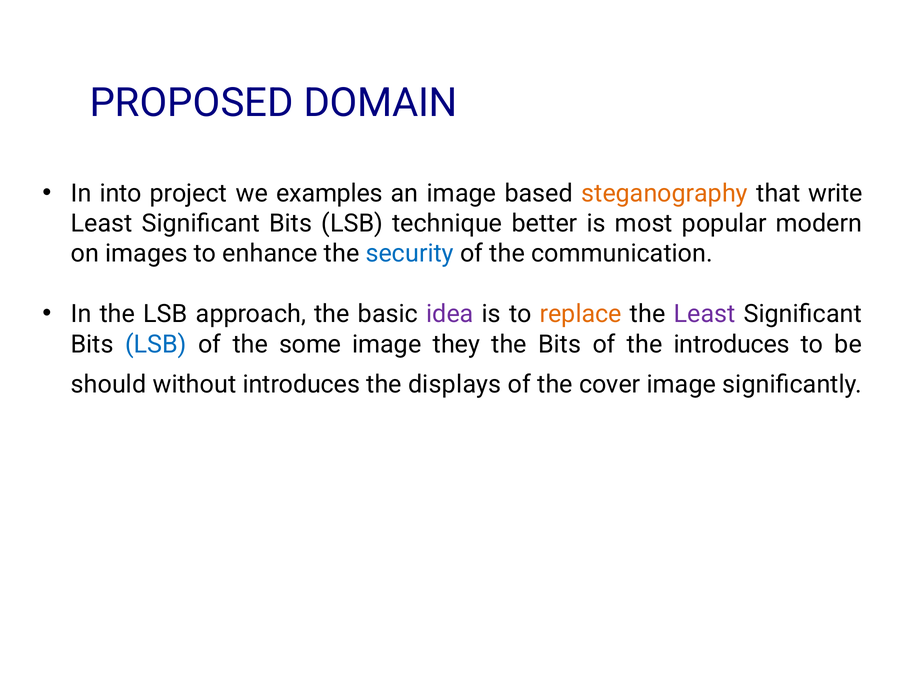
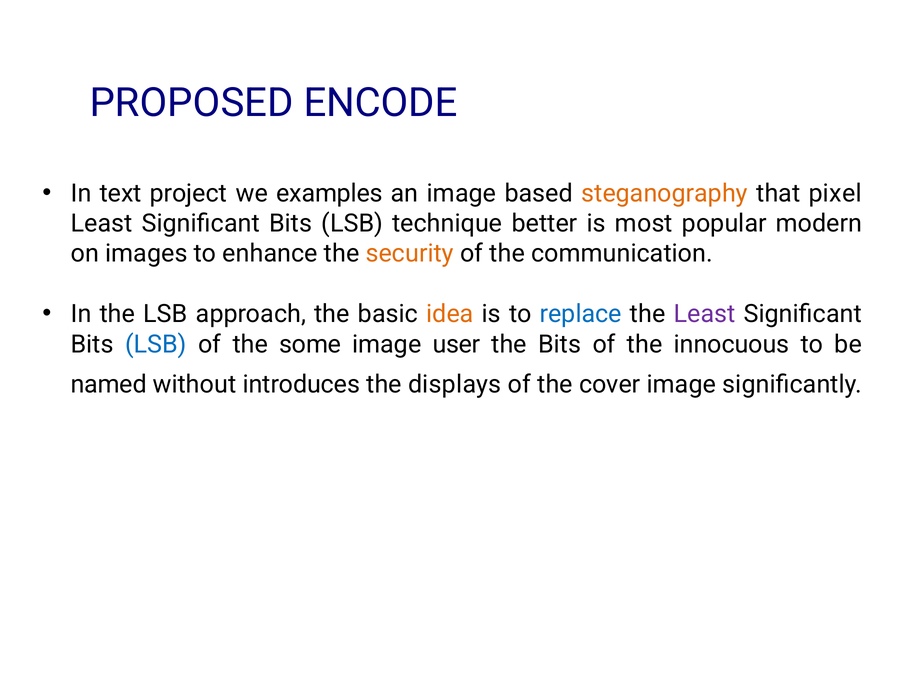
DOMAIN: DOMAIN -> ENCODE
into: into -> text
write: write -> pixel
security colour: blue -> orange
idea colour: purple -> orange
replace colour: orange -> blue
they: they -> user
the introduces: introduces -> innocuous
should: should -> named
